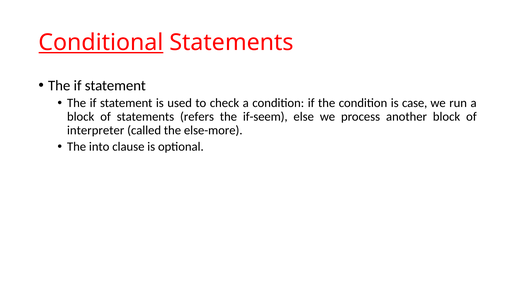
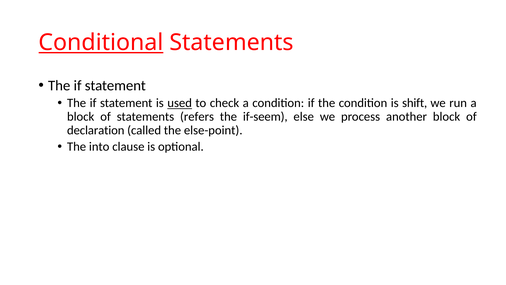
used underline: none -> present
case: case -> shift
interpreter: interpreter -> declaration
else-more: else-more -> else-point
